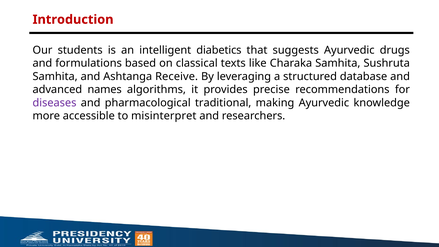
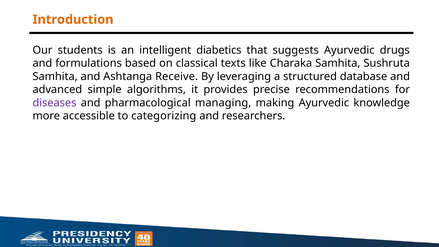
Introduction colour: red -> orange
names: names -> simple
traditional: traditional -> managing
misinterpret: misinterpret -> categorizing
